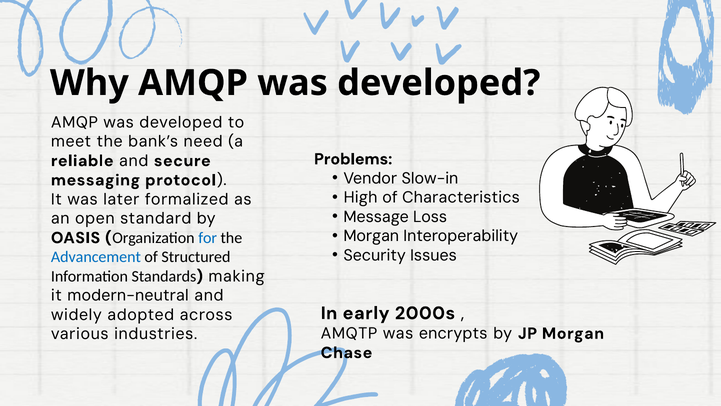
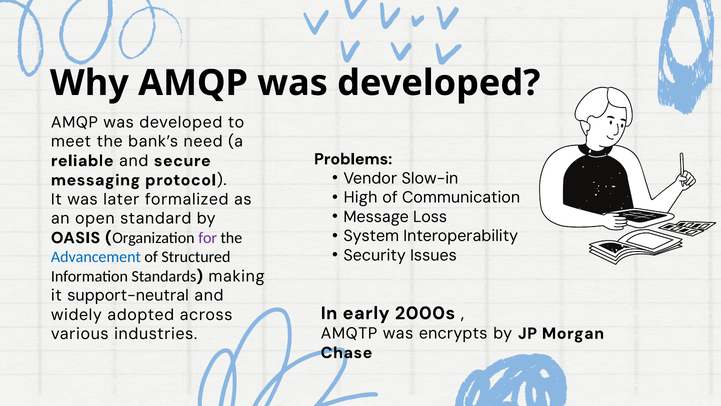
Characteristics: Characteristics -> Communication
Morgan at (371, 236): Morgan -> System
for colour: blue -> purple
modern-neutral: modern-neutral -> support-neutral
